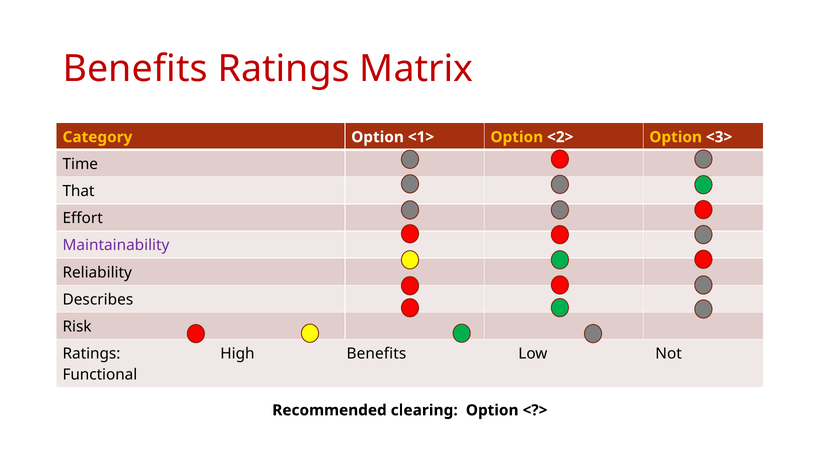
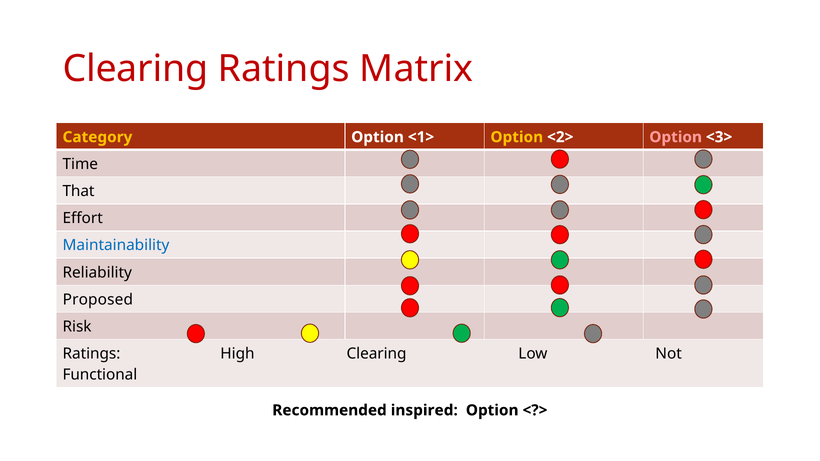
Benefits at (135, 69): Benefits -> Clearing
Option at (676, 137) colour: yellow -> pink
Maintainability colour: purple -> blue
Describes: Describes -> Proposed
High Benefits: Benefits -> Clearing
clearing: clearing -> inspired
